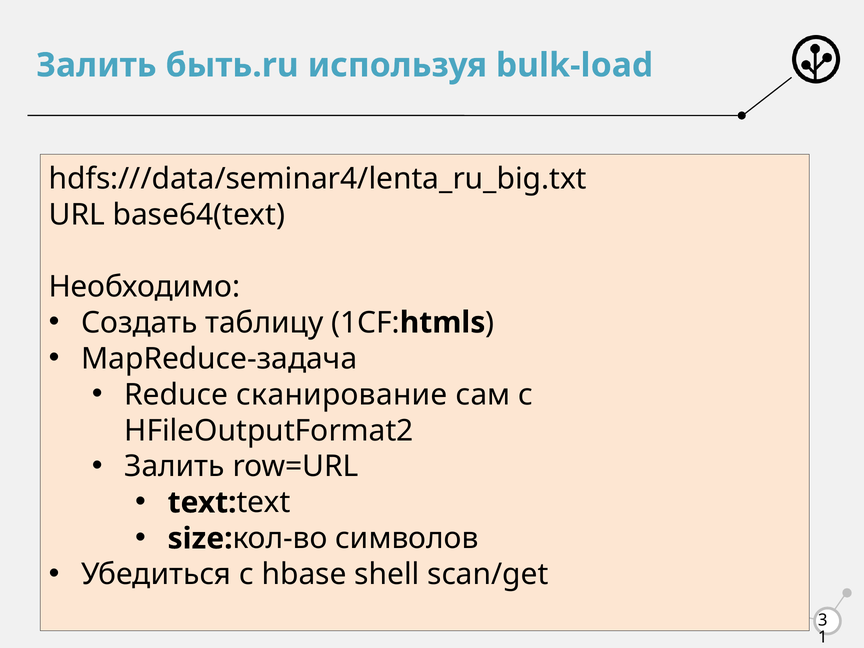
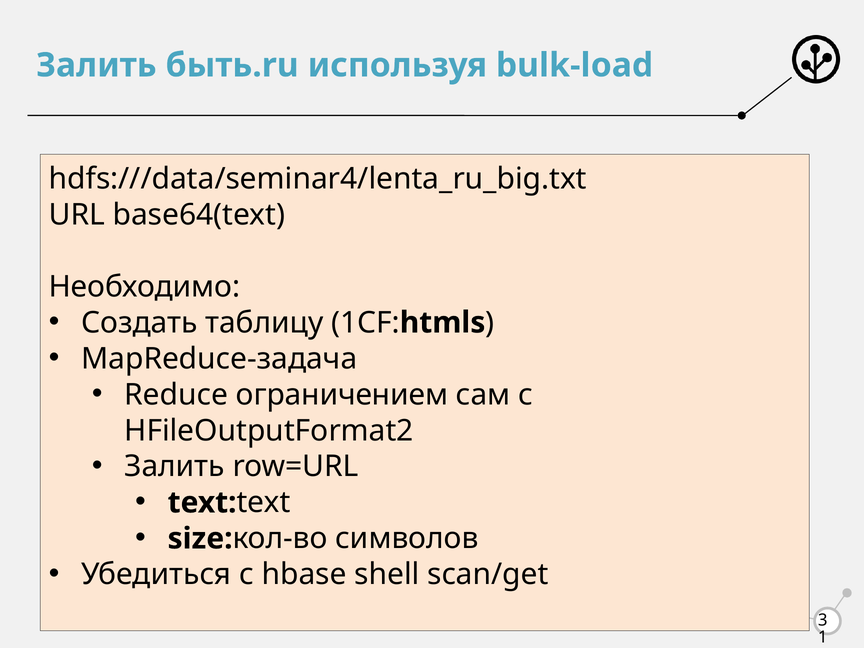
сканирование: сканирование -> ограничением
